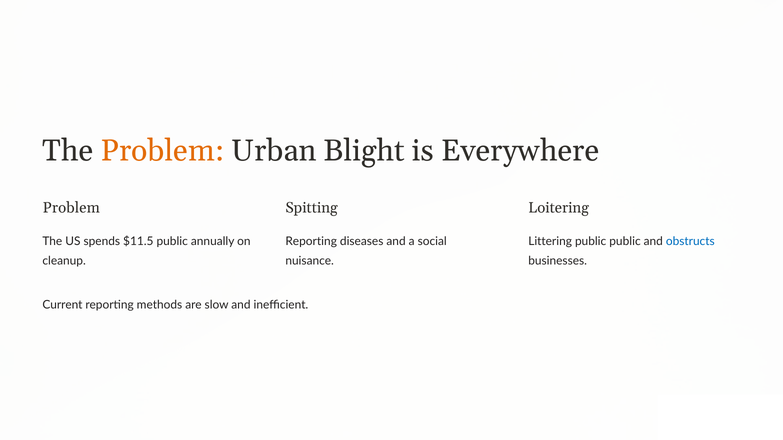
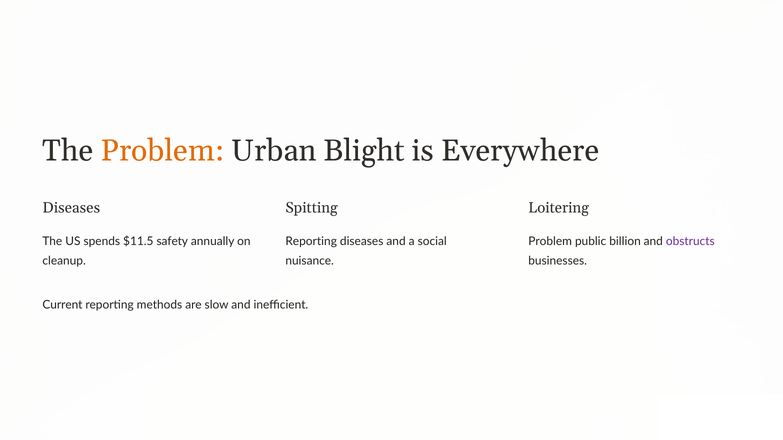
Problem at (71, 208): Problem -> Diseases
$11.5 public: public -> safety
Littering at (550, 242): Littering -> Problem
public public: public -> billion
obstructs colour: blue -> purple
